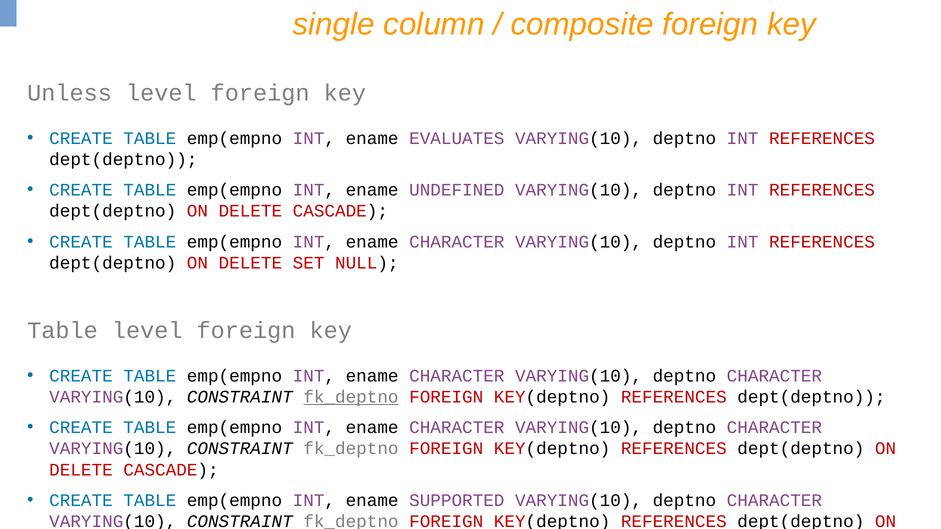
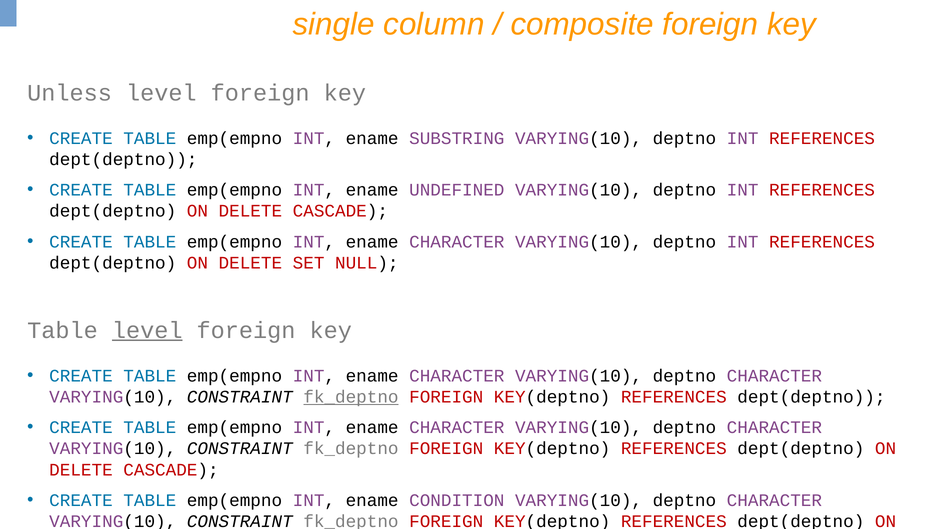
EVALUATES: EVALUATES -> SUBSTRING
level at (147, 330) underline: none -> present
SUPPORTED: SUPPORTED -> CONDITION
